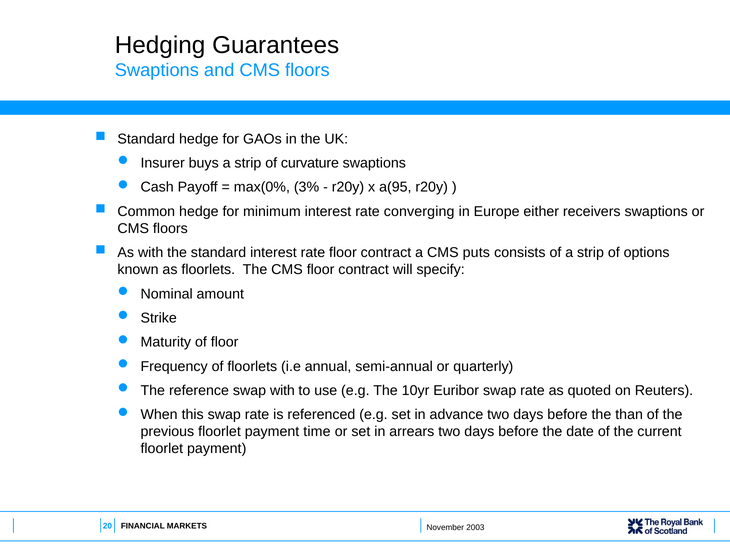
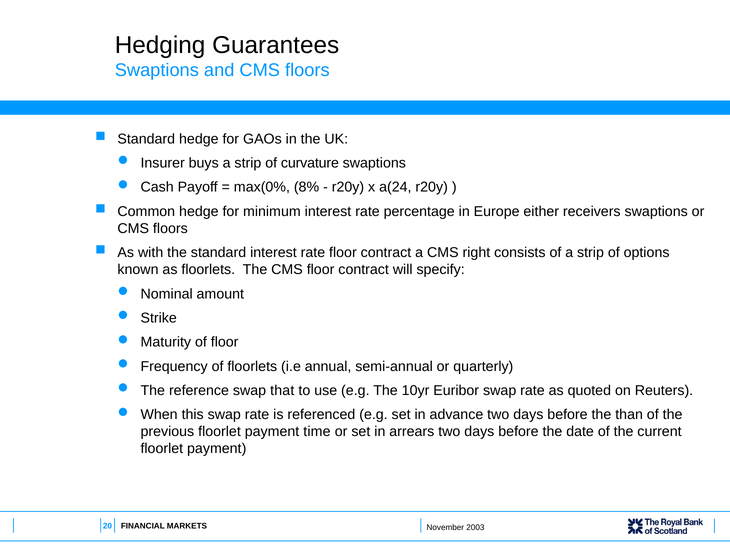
3%: 3% -> 8%
a(95: a(95 -> a(24
converging: converging -> percentage
puts: puts -> right
swap with: with -> that
